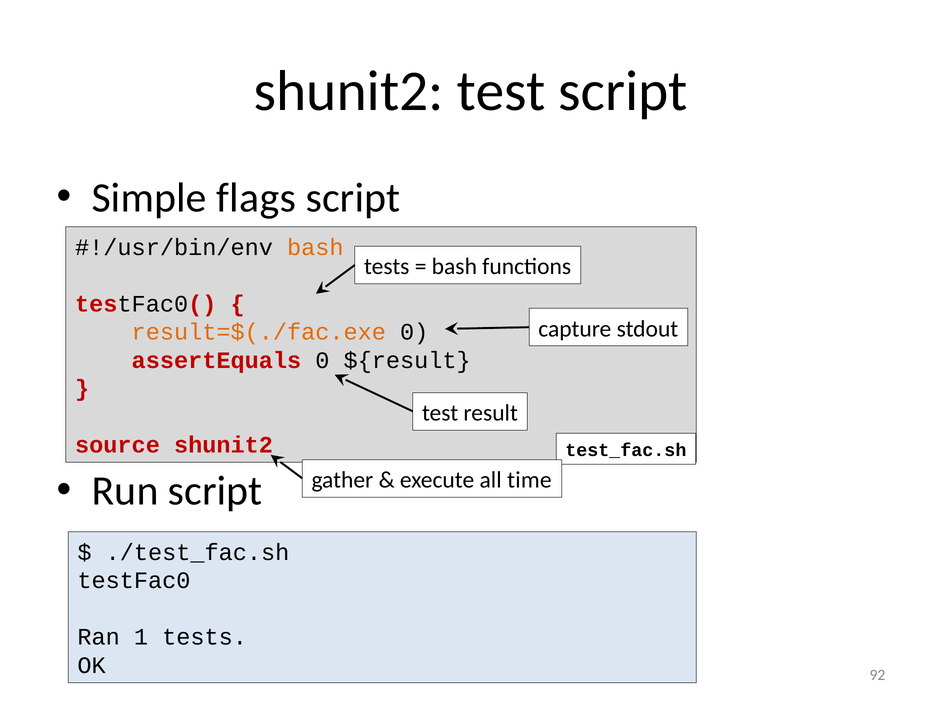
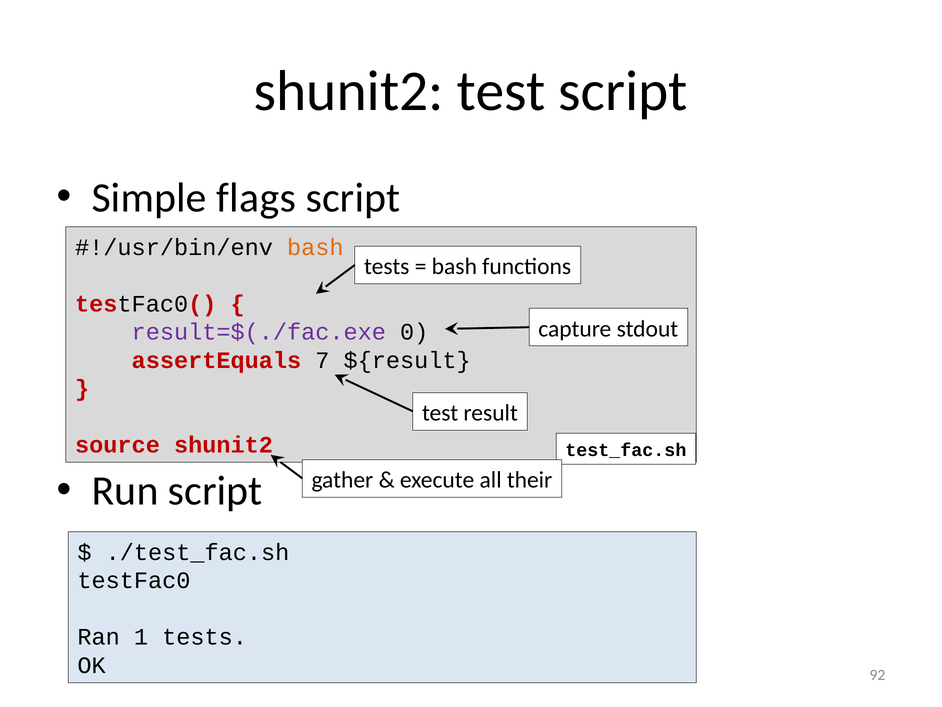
result=$(./fac.exe colour: orange -> purple
assertEquals 0: 0 -> 7
time: time -> their
